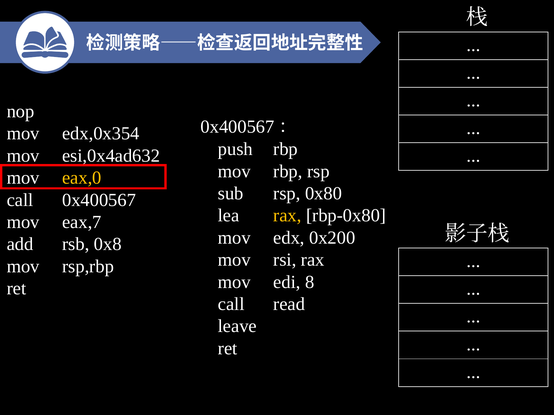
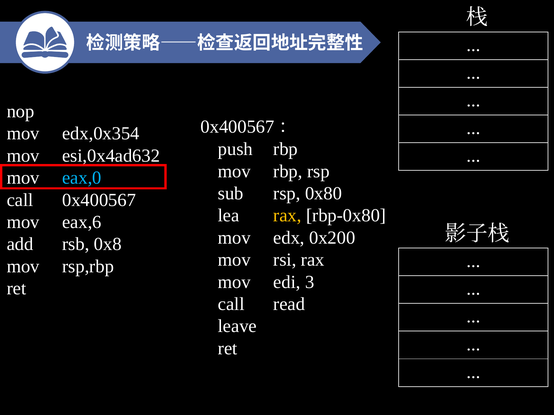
eax,0 colour: yellow -> light blue
eax,7: eax,7 -> eax,6
8: 8 -> 3
